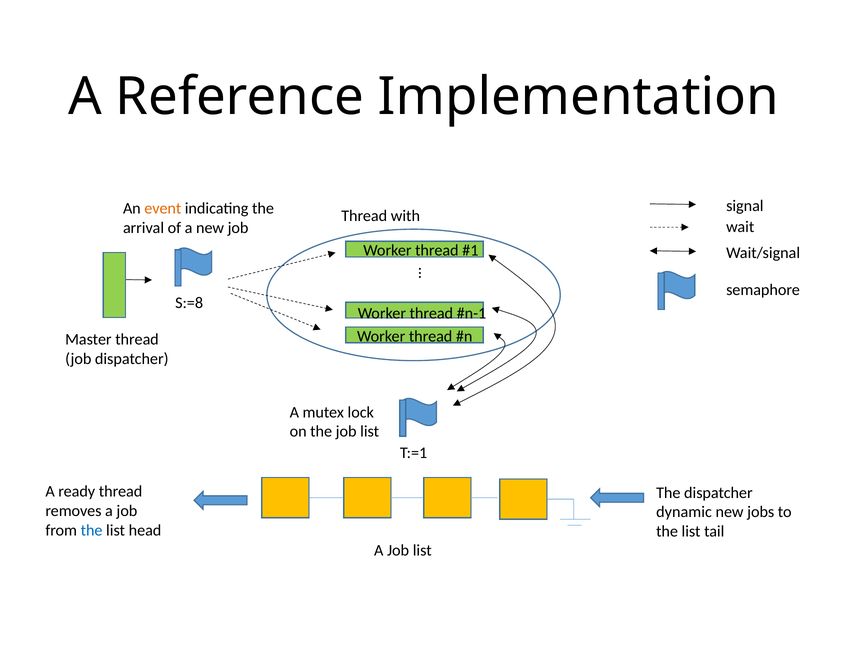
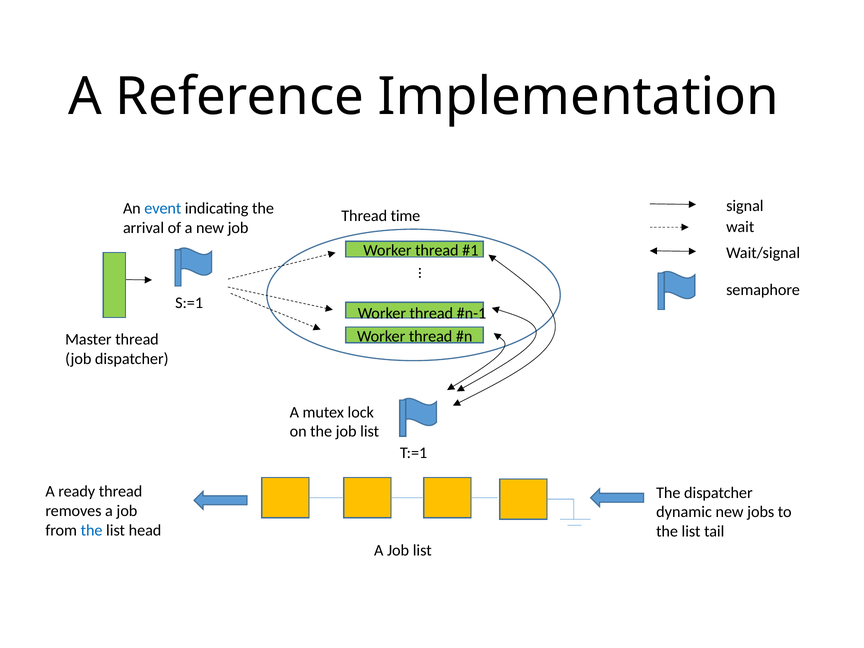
event colour: orange -> blue
with: with -> time
S:=8: S:=8 -> S:=1
